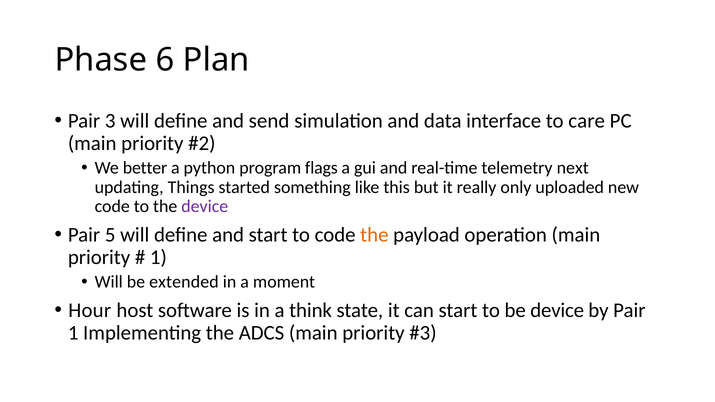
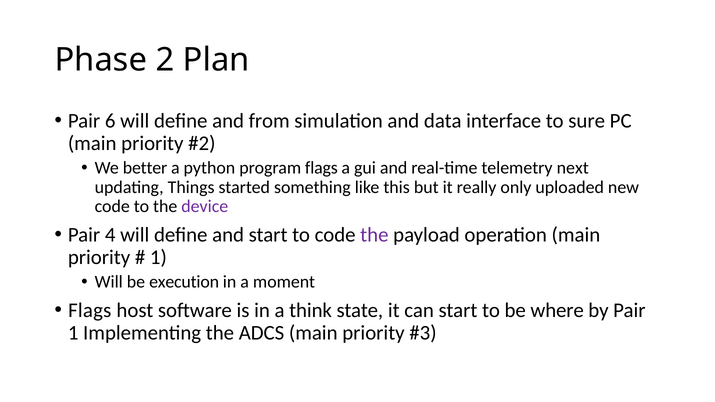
6: 6 -> 2
3: 3 -> 6
send: send -> from
care: care -> sure
5: 5 -> 4
the at (374, 235) colour: orange -> purple
extended: extended -> execution
Hour at (90, 311): Hour -> Flags
be device: device -> where
